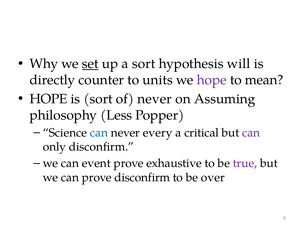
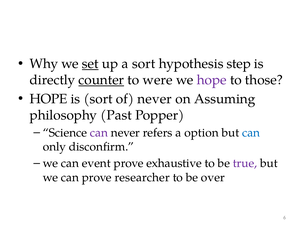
will: will -> step
counter underline: none -> present
units: units -> were
mean: mean -> those
Less: Less -> Past
can at (99, 133) colour: blue -> purple
every: every -> refers
critical: critical -> option
can at (251, 133) colour: purple -> blue
prove disconfirm: disconfirm -> researcher
